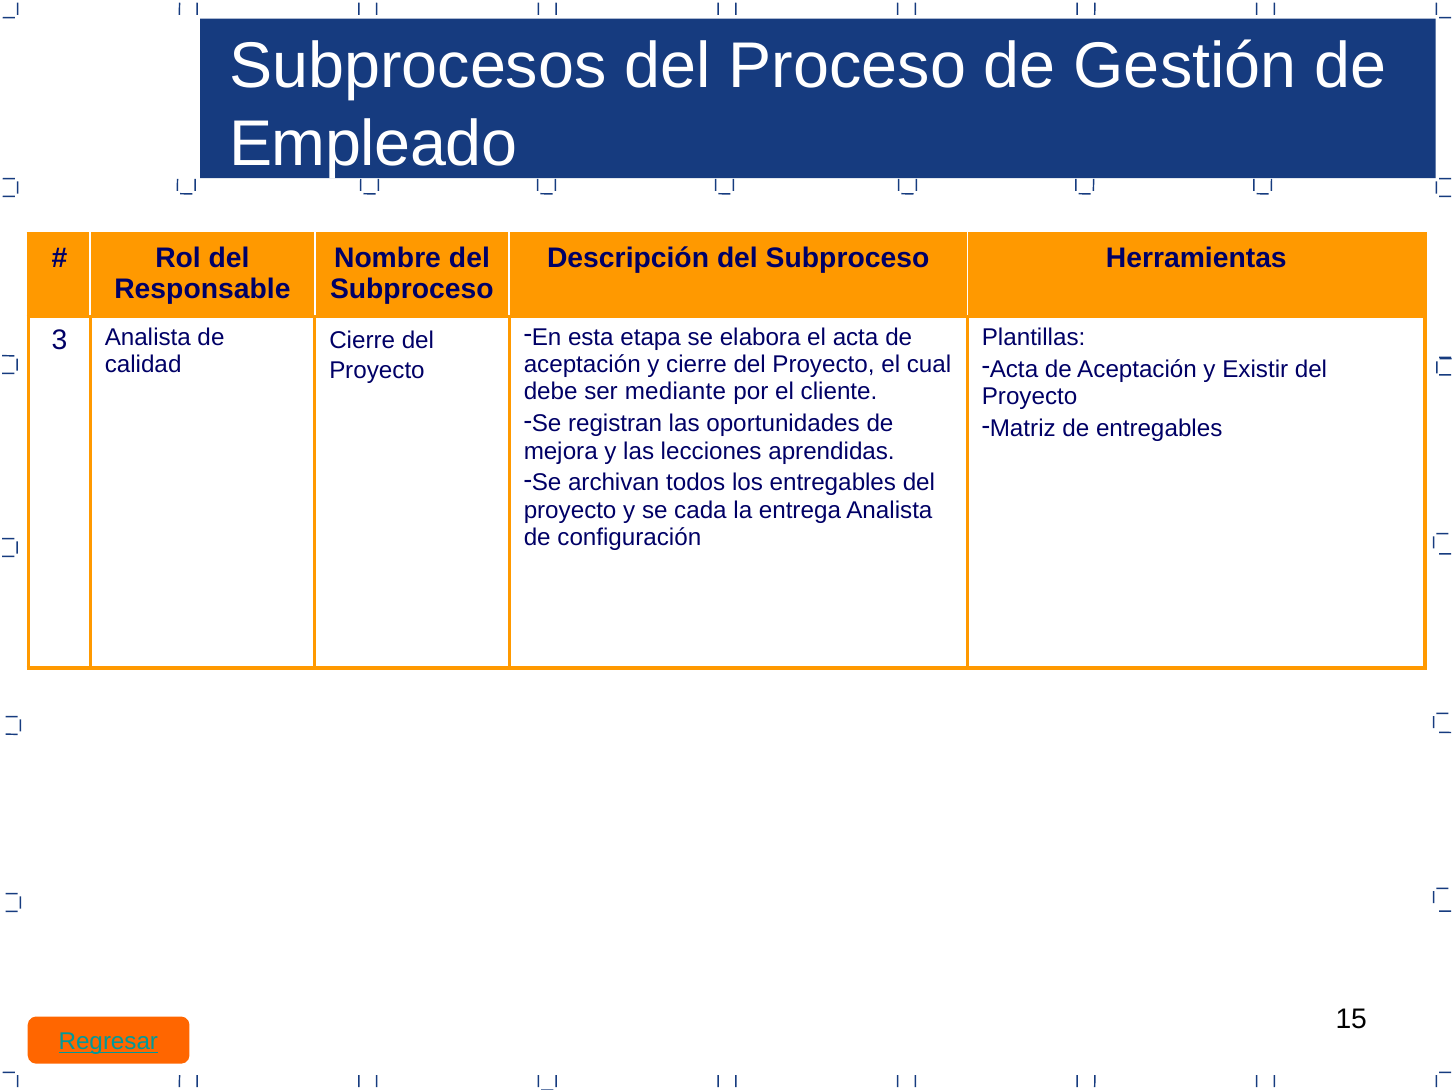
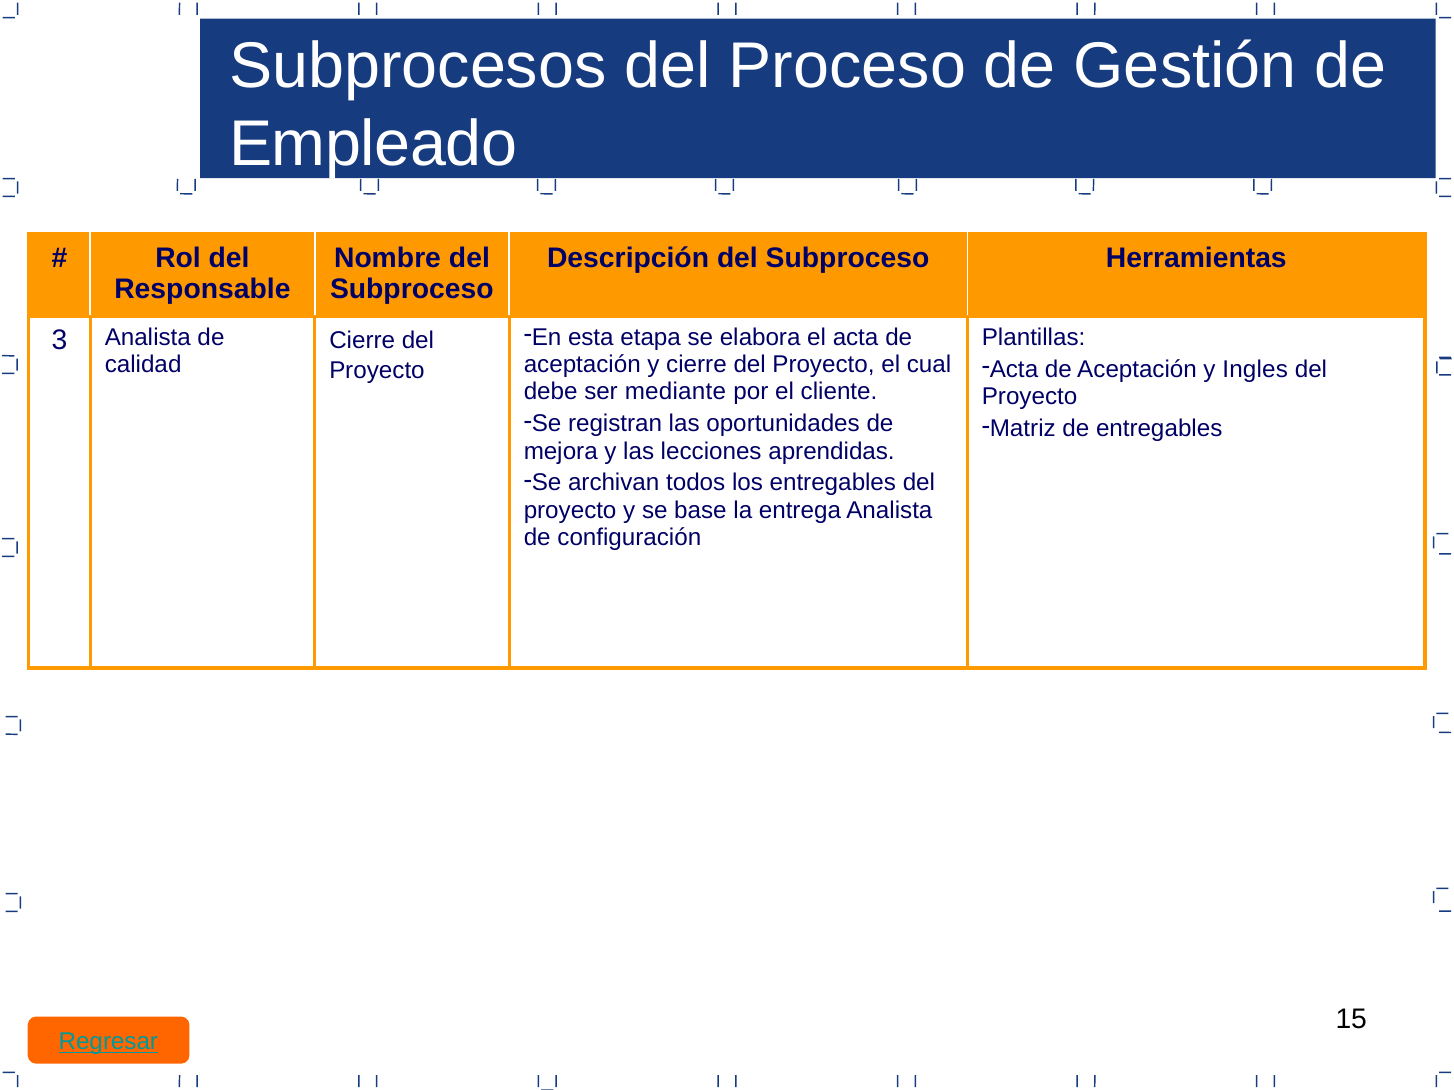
Existir: Existir -> Ingles
cada: cada -> base
